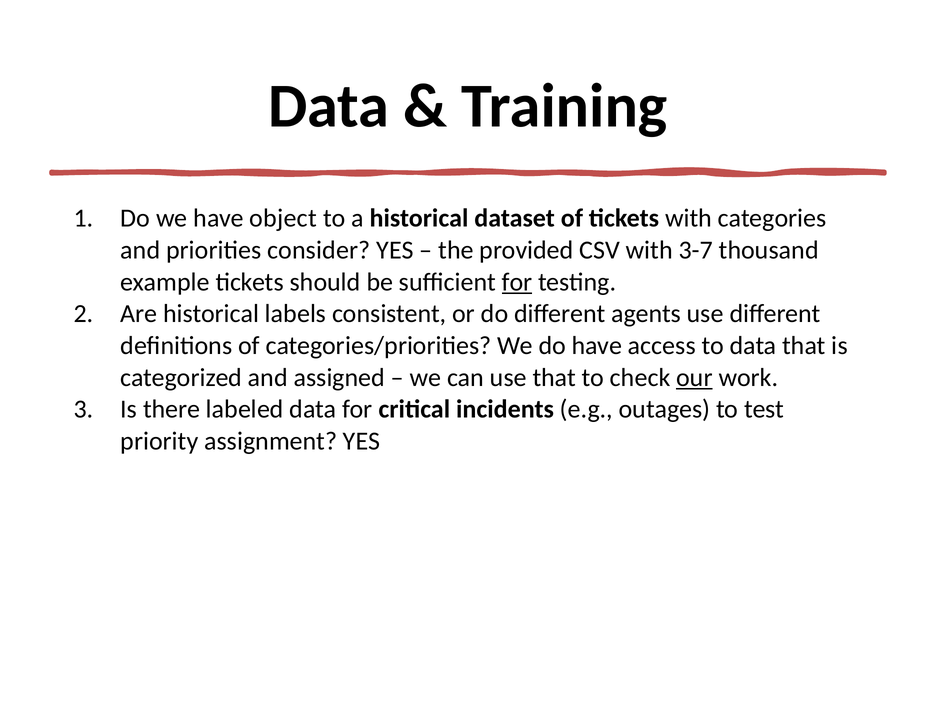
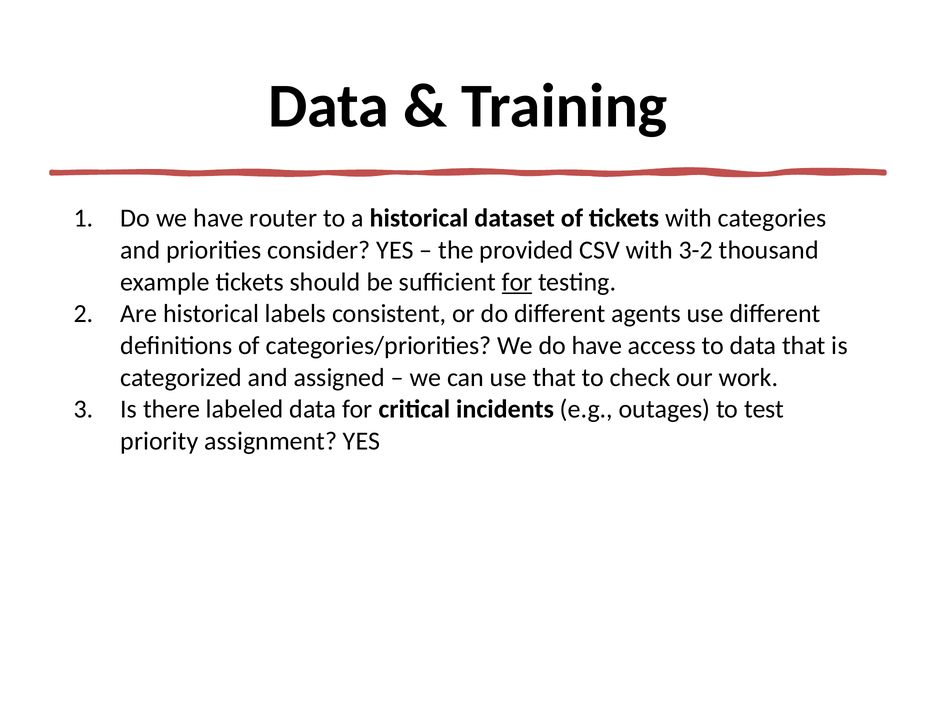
object: object -> router
3-7: 3-7 -> 3-2
our underline: present -> none
